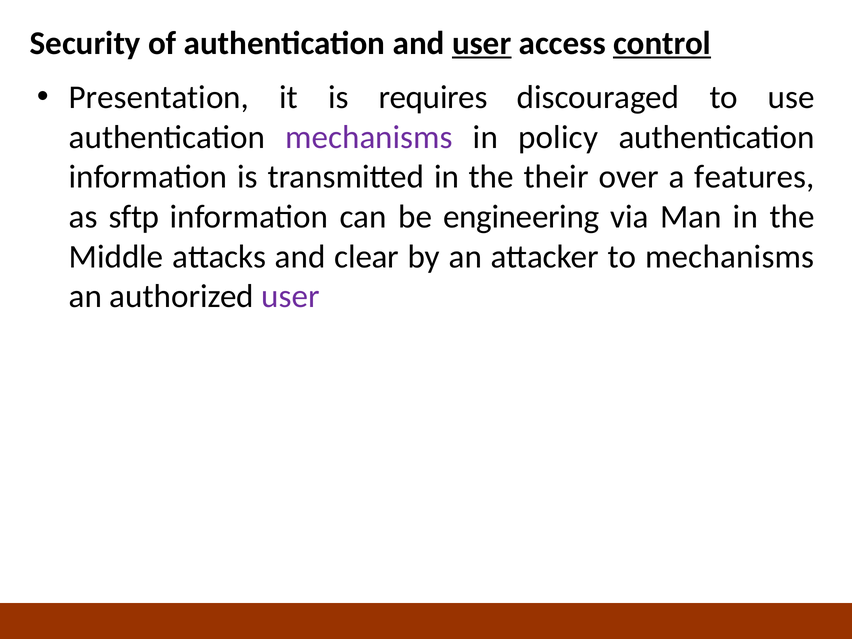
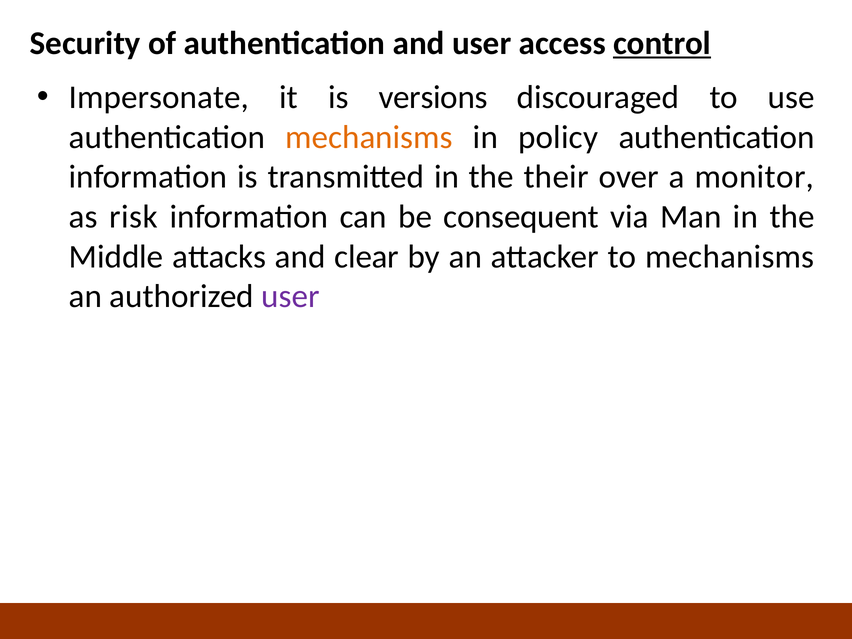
user at (482, 43) underline: present -> none
Presentation: Presentation -> Impersonate
requires: requires -> versions
mechanisms at (369, 137) colour: purple -> orange
features: features -> monitor
sftp: sftp -> risk
engineering: engineering -> consequent
